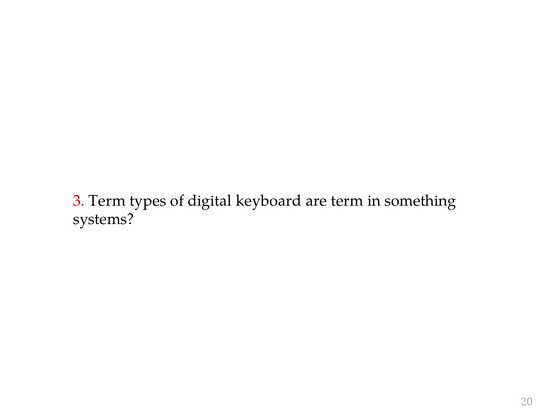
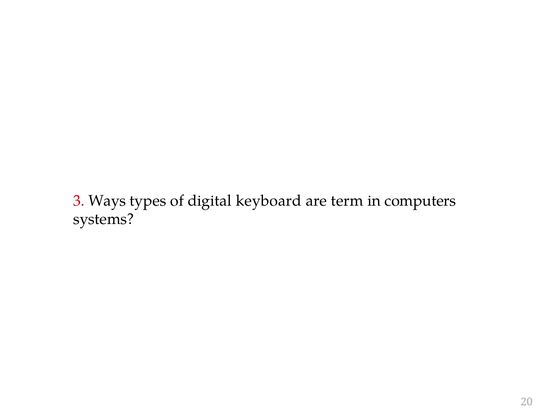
3 Term: Term -> Ways
something: something -> computers
